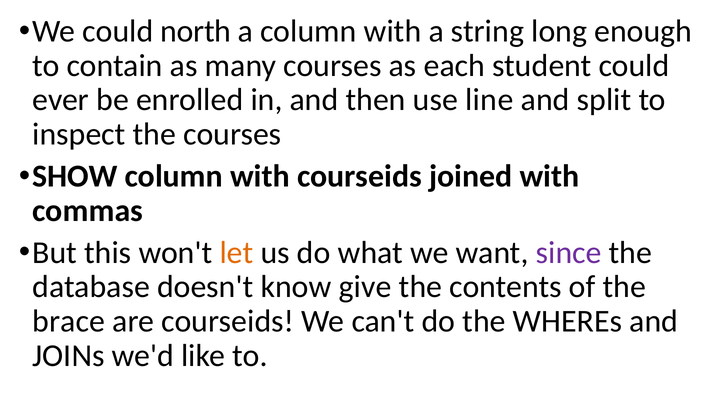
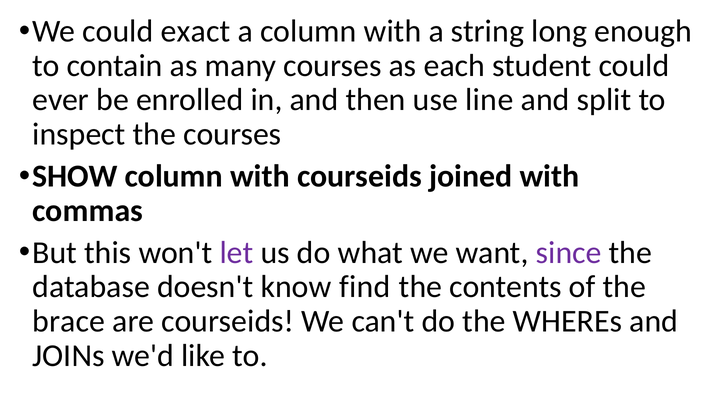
north: north -> exact
let colour: orange -> purple
give: give -> find
